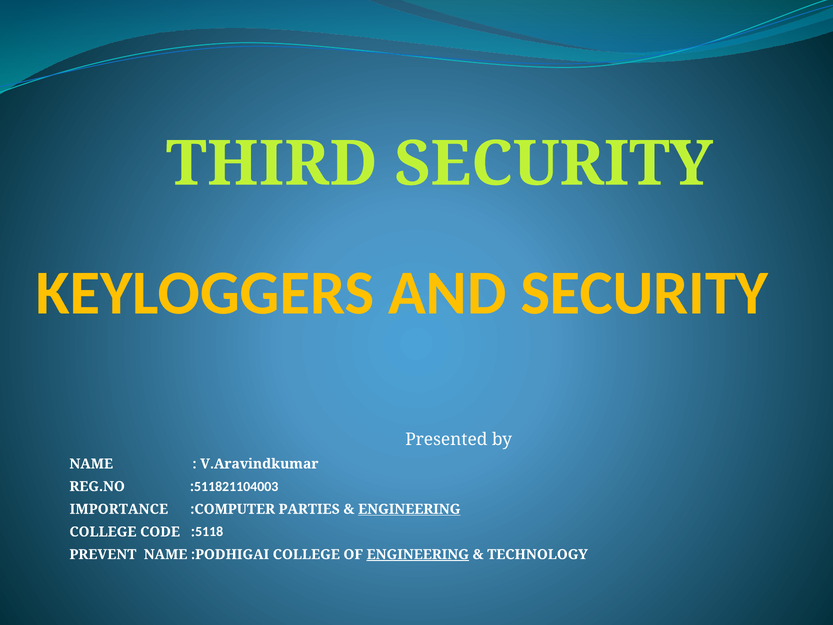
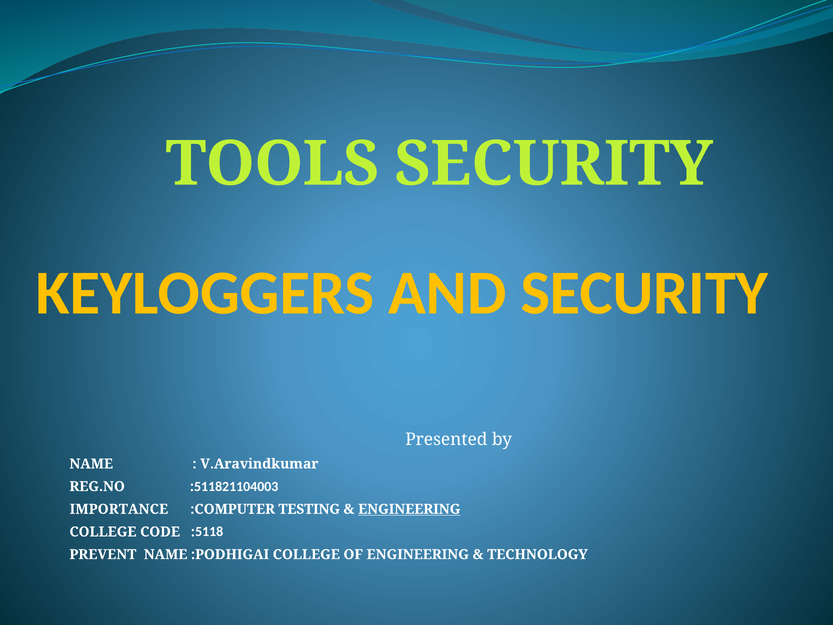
THIRD: THIRD -> TOOLS
PARTIES: PARTIES -> TESTING
ENGINEERING at (418, 554) underline: present -> none
